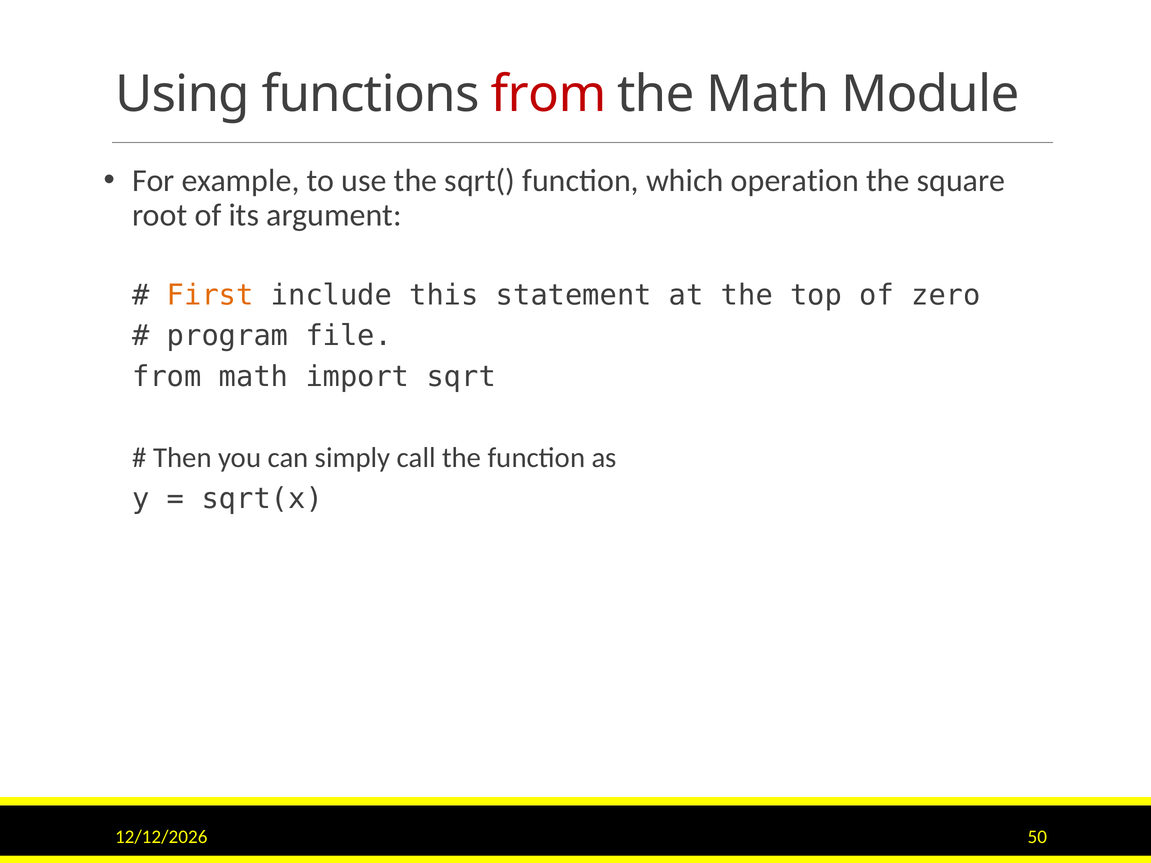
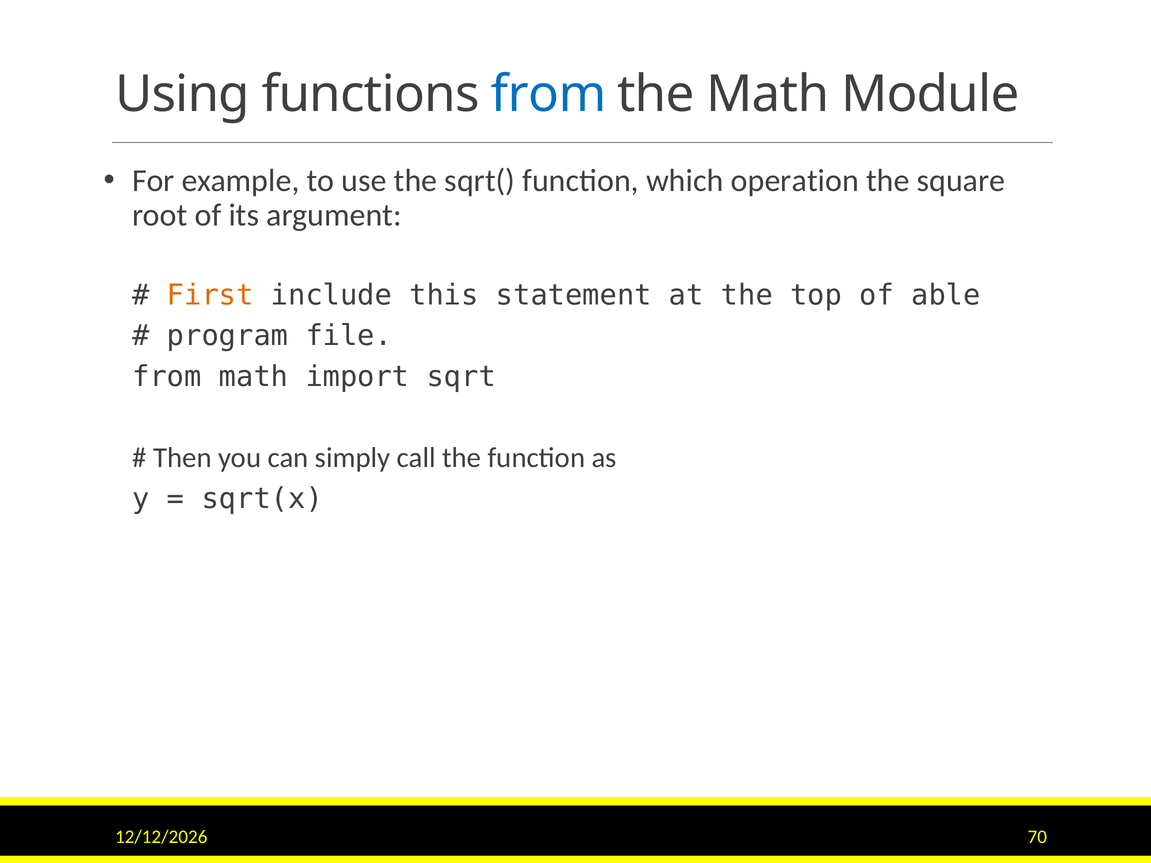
from at (549, 94) colour: red -> blue
zero: zero -> able
50: 50 -> 70
